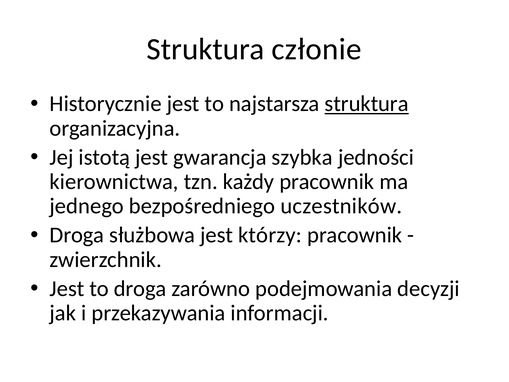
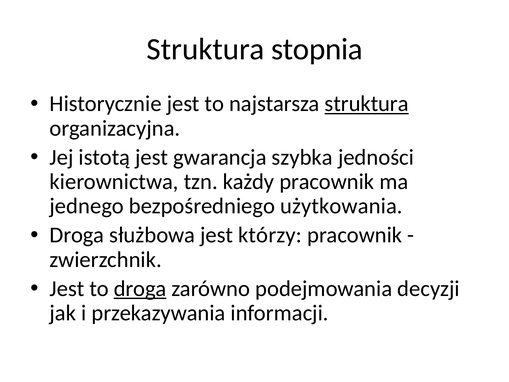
członie: członie -> stopnia
uczestników: uczestników -> użytkowania
droga at (140, 288) underline: none -> present
